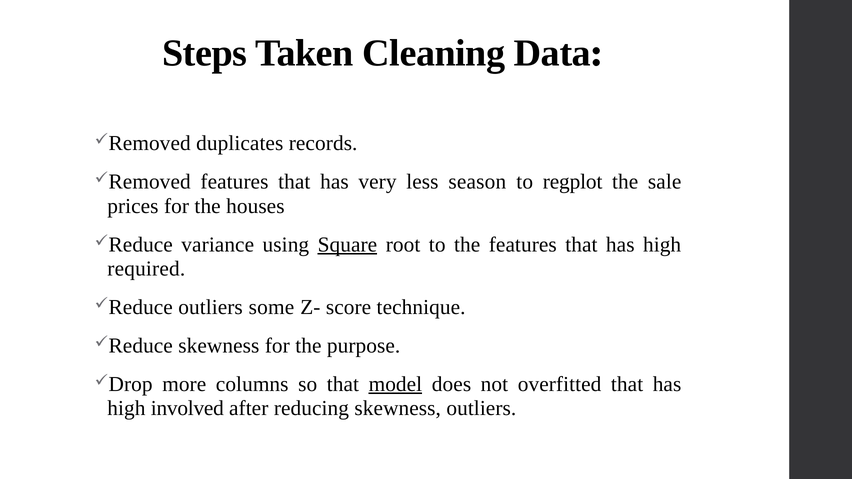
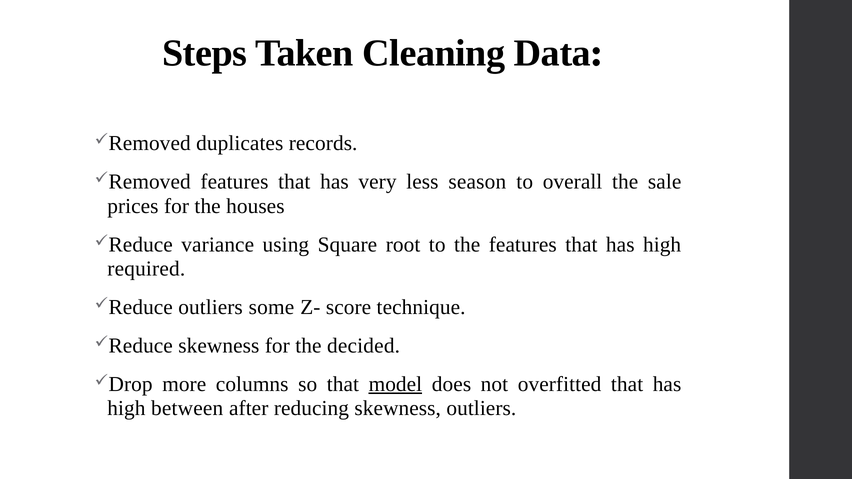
regplot: regplot -> overall
Square underline: present -> none
purpose: purpose -> decided
involved: involved -> between
